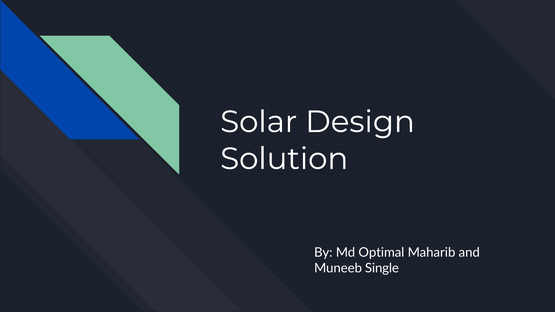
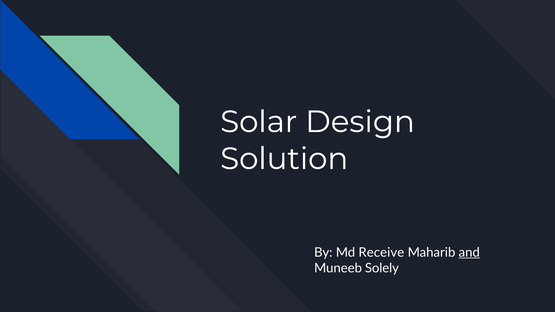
Optimal: Optimal -> Receive
and underline: none -> present
Single: Single -> Solely
